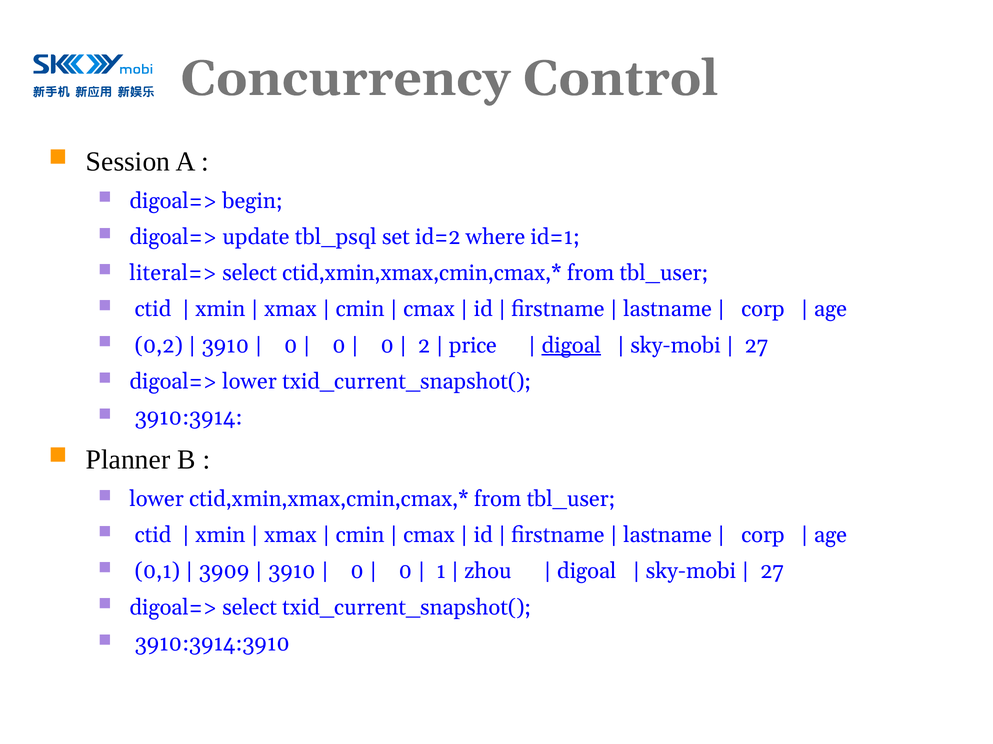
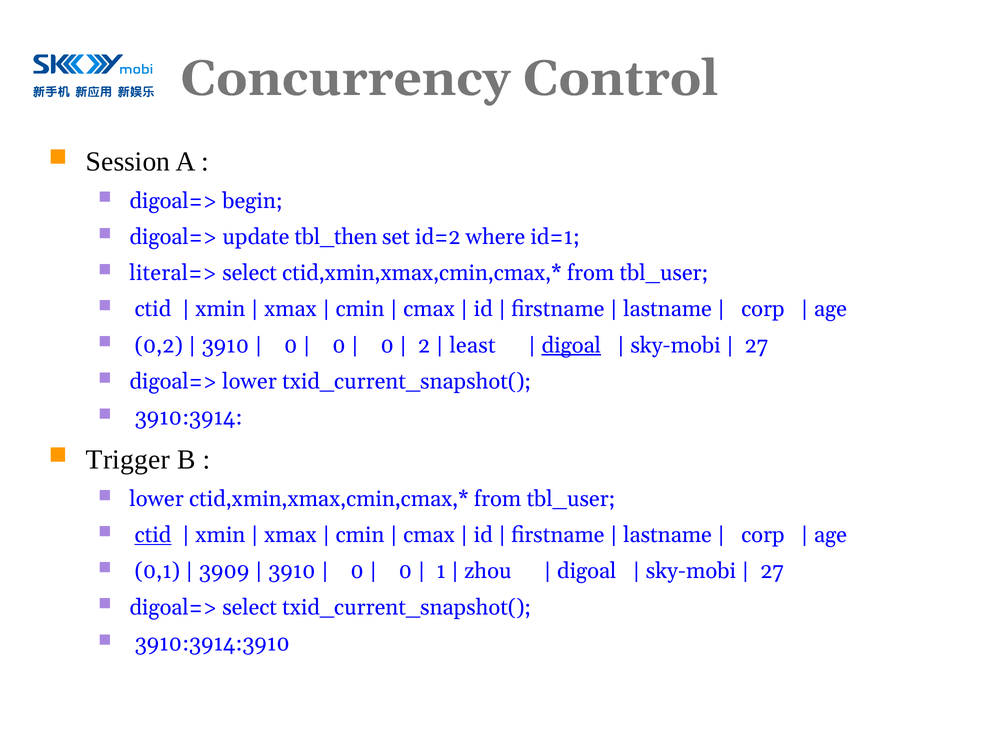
tbl_psql: tbl_psql -> tbl_then
price: price -> least
Planner: Planner -> Trigger
ctid at (153, 536) underline: none -> present
